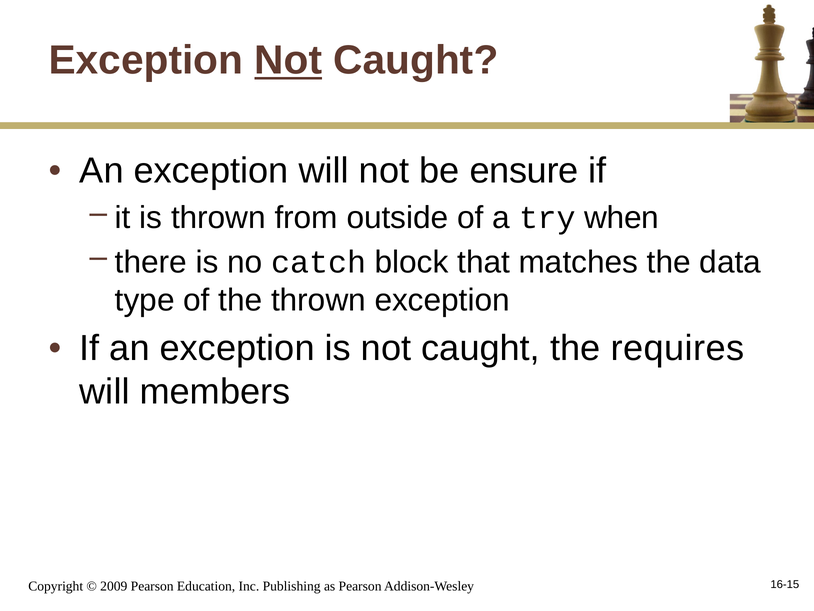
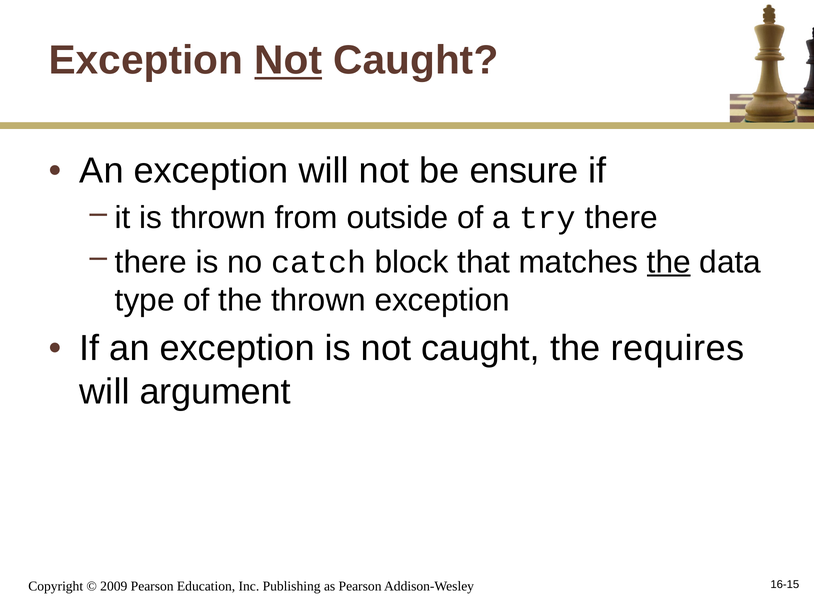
try when: when -> there
the at (669, 262) underline: none -> present
members: members -> argument
